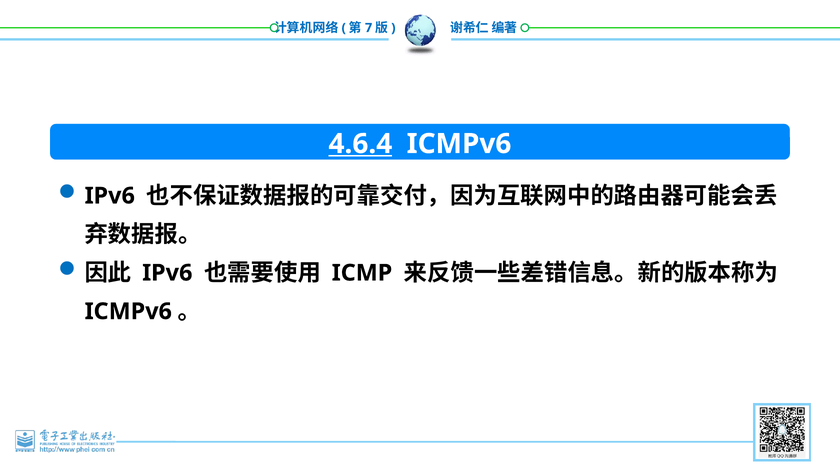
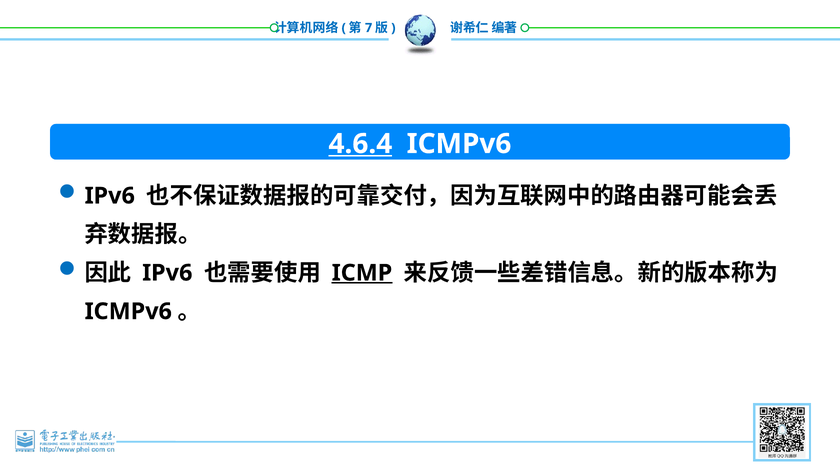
ICMP underline: none -> present
